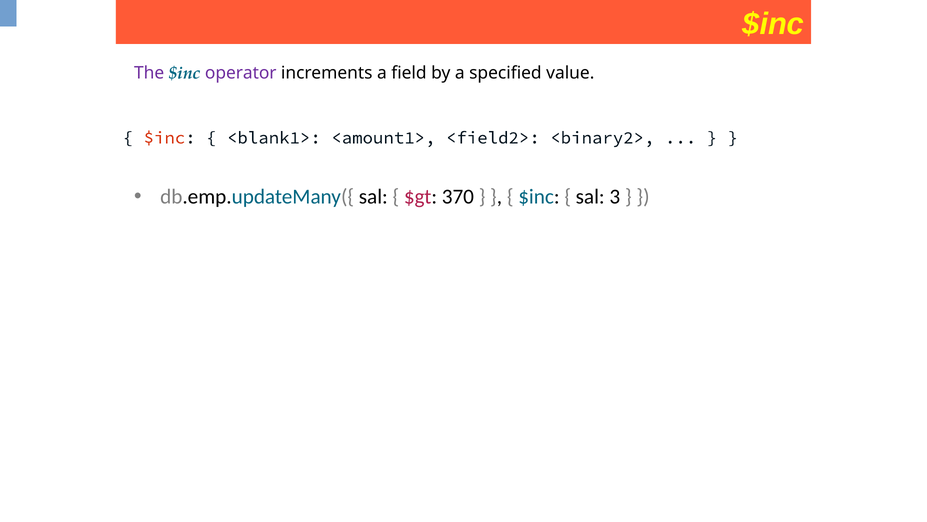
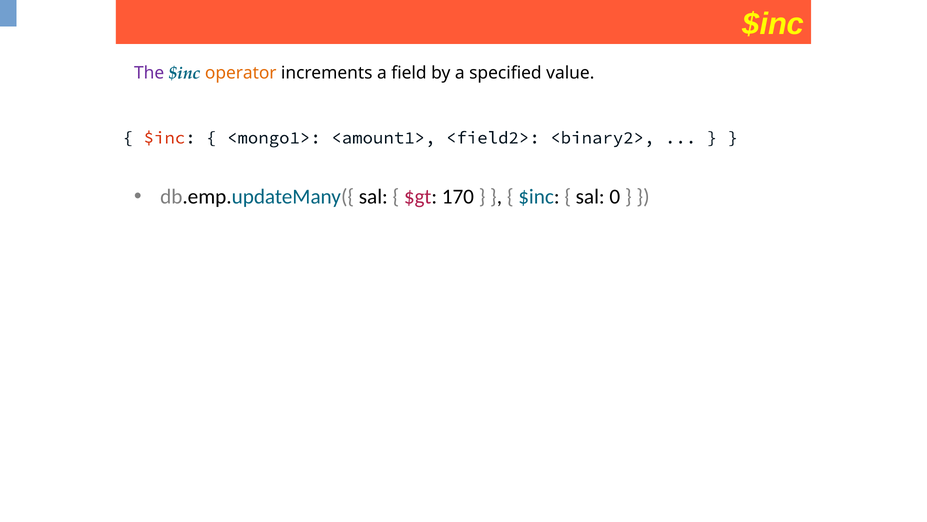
operator colour: purple -> orange
<blank1>: <blank1> -> <mongo1>
370: 370 -> 170
3: 3 -> 0
